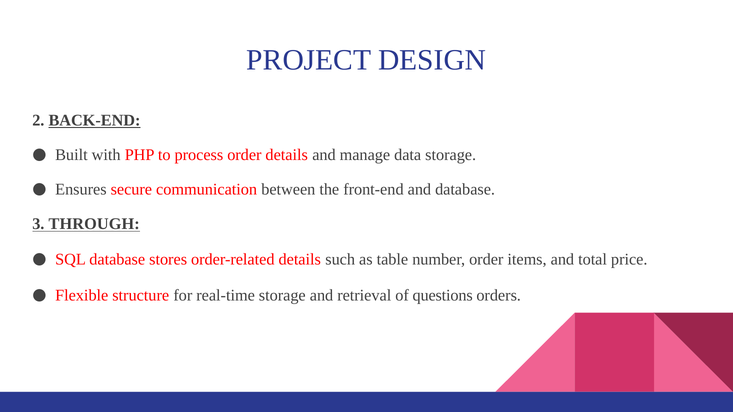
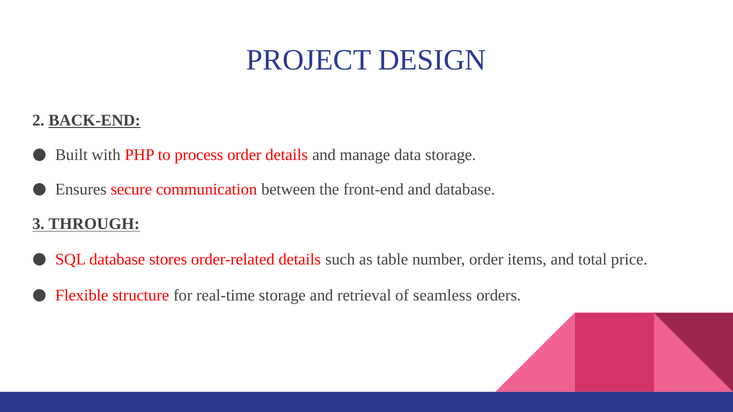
questions: questions -> seamless
